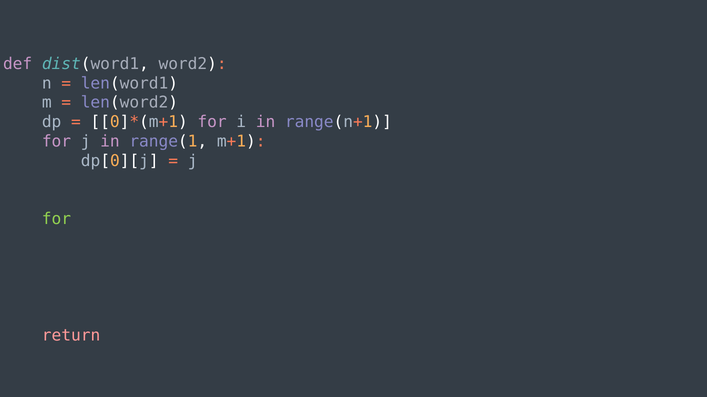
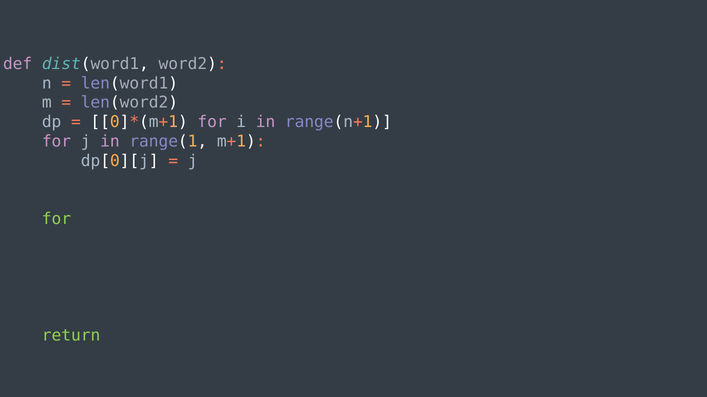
return colour: pink -> light green
